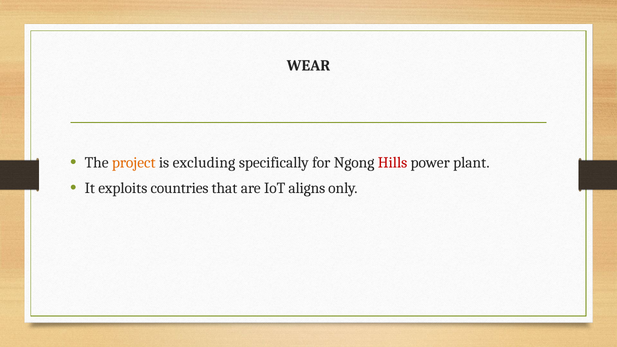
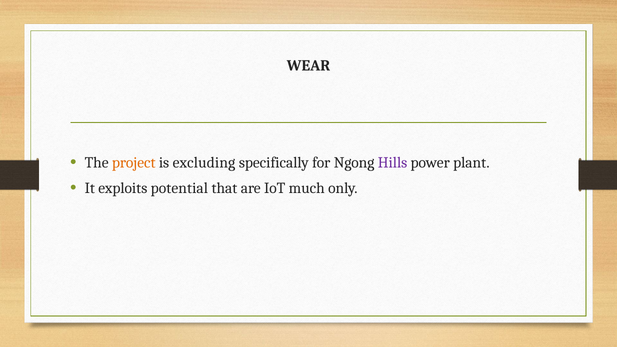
Hills colour: red -> purple
countries: countries -> potential
aligns: aligns -> much
